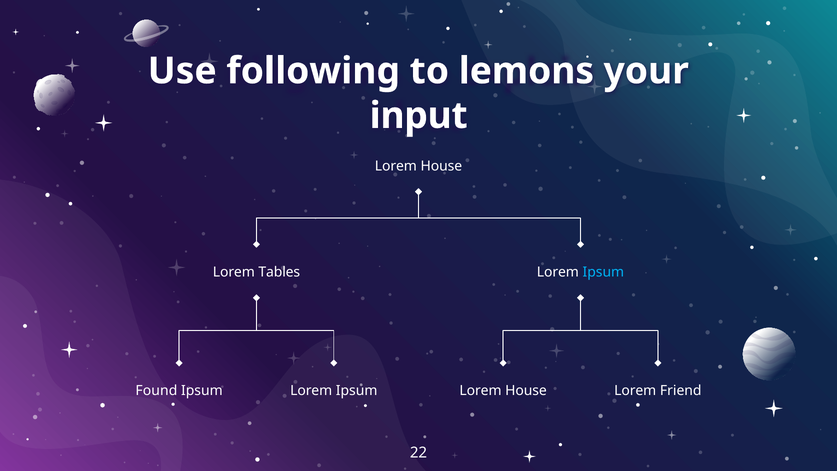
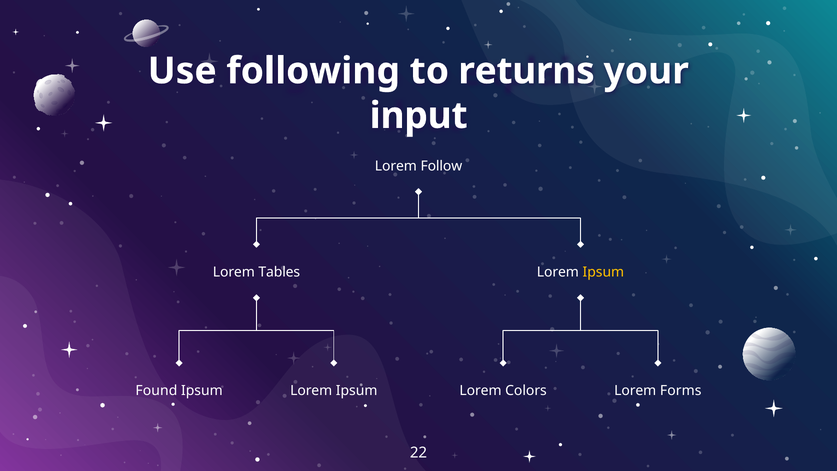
lemons: lemons -> returns
House at (441, 166): House -> Follow
Ipsum at (603, 272) colour: light blue -> yellow
House at (526, 391): House -> Colors
Friend: Friend -> Forms
